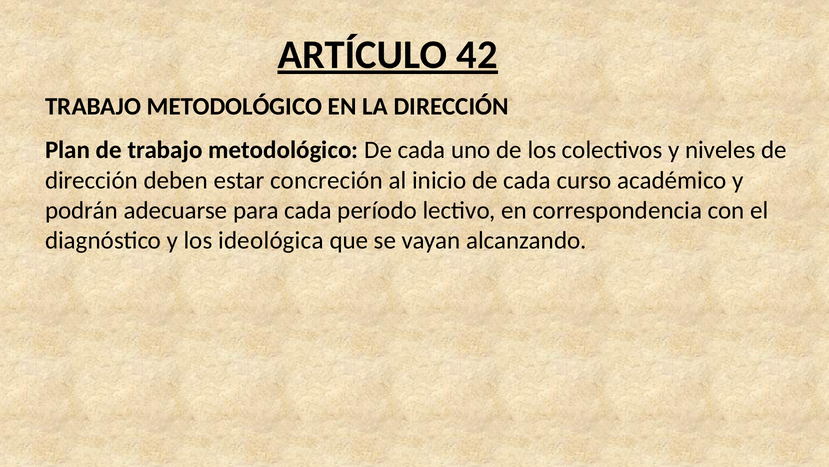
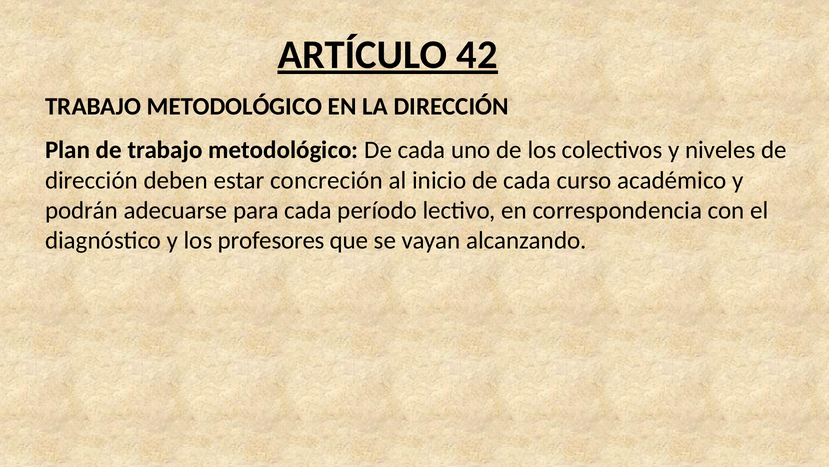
ideológica: ideológica -> profesores
